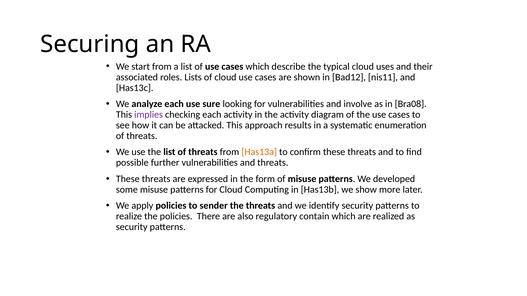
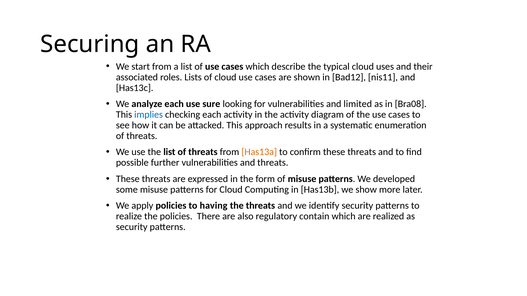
involve: involve -> limited
implies colour: purple -> blue
sender: sender -> having
